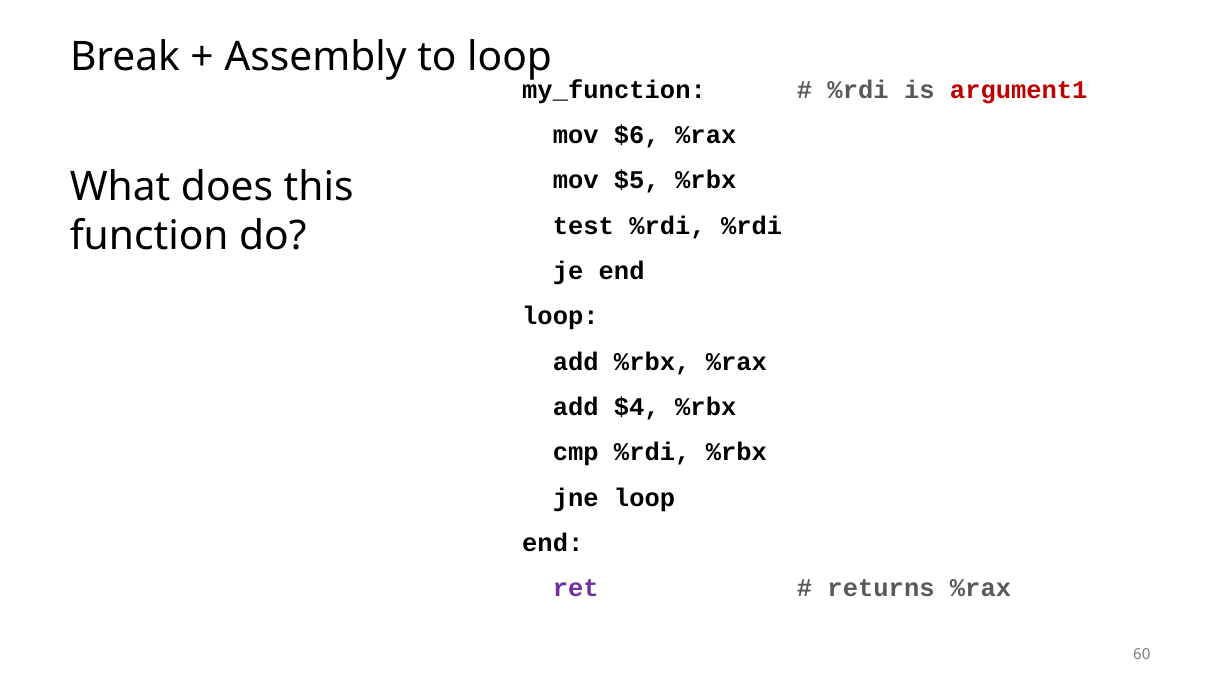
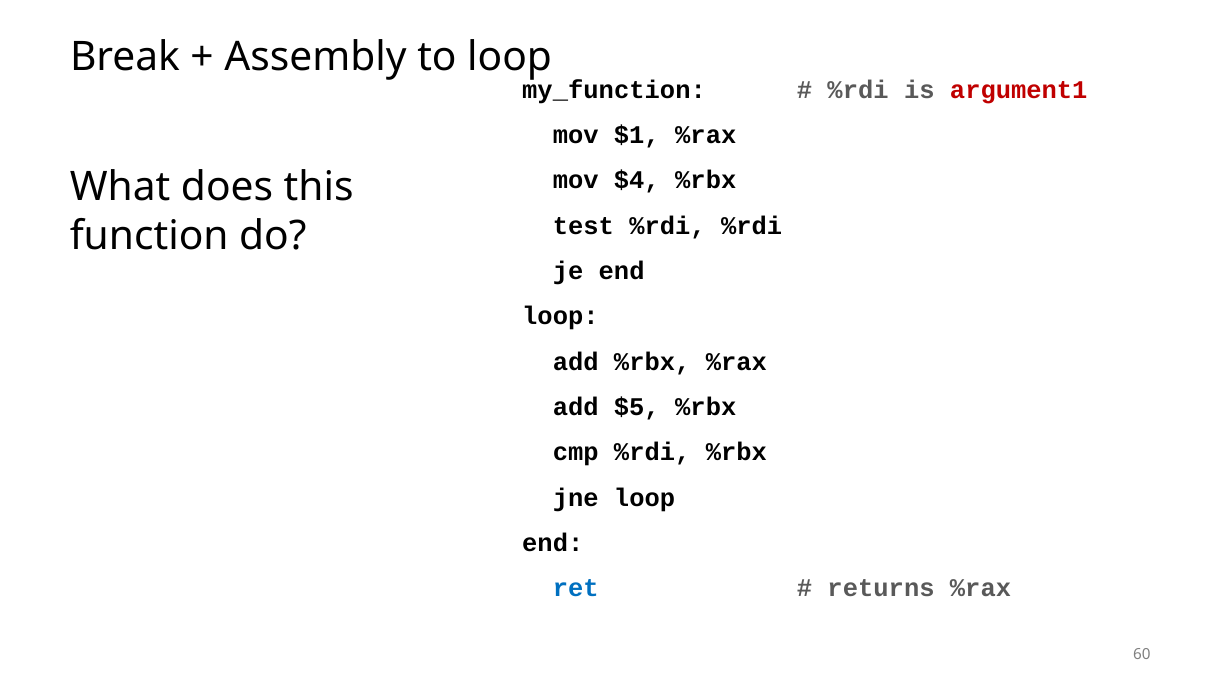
$6: $6 -> $1
$5: $5 -> $4
$4: $4 -> $5
ret colour: purple -> blue
